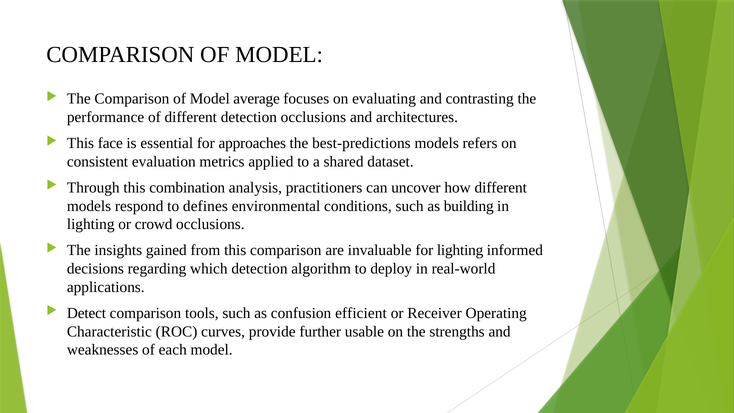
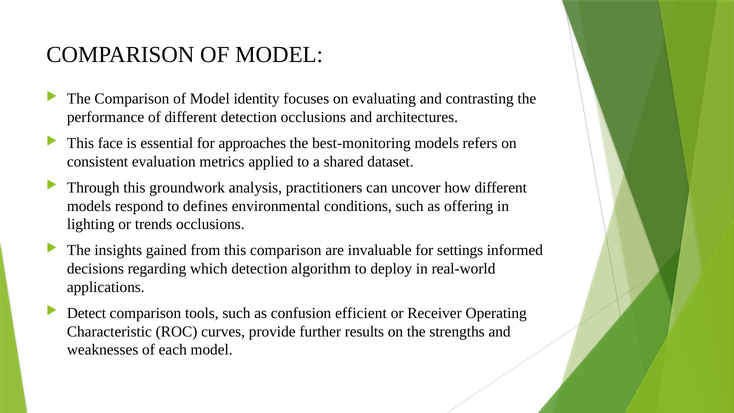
average: average -> identity
best-predictions: best-predictions -> best-monitoring
combination: combination -> groundwork
building: building -> offering
crowd: crowd -> trends
for lighting: lighting -> settings
usable: usable -> results
